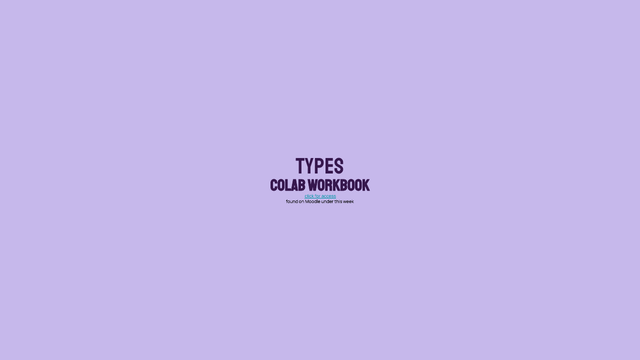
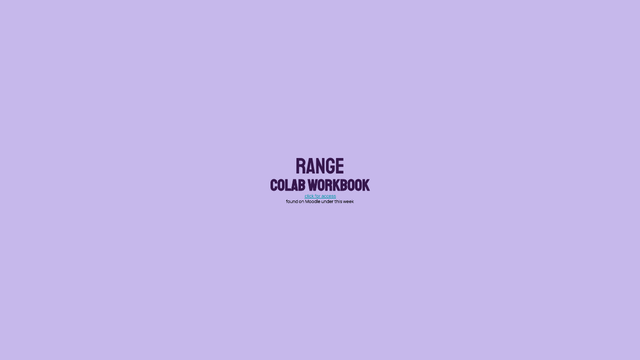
Types: Types -> Range
